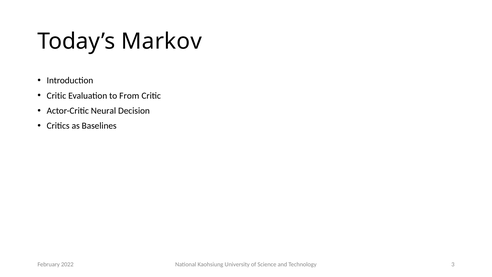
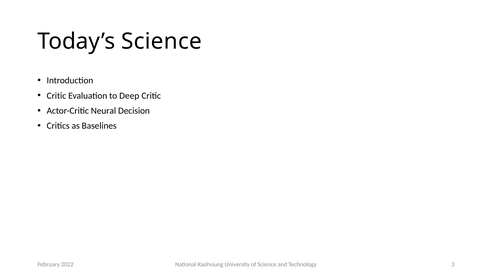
Today’s Markov: Markov -> Science
From: From -> Deep
